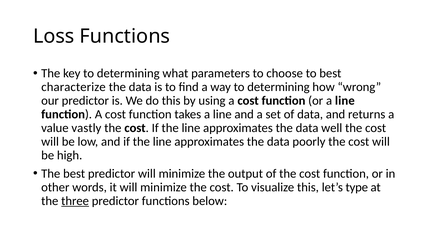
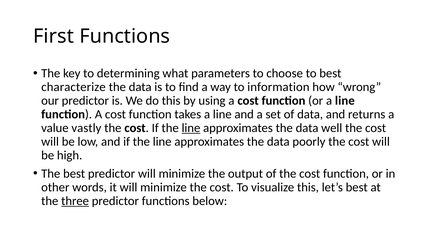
Loss: Loss -> First
way to determining: determining -> information
line at (191, 128) underline: none -> present
let’s type: type -> best
